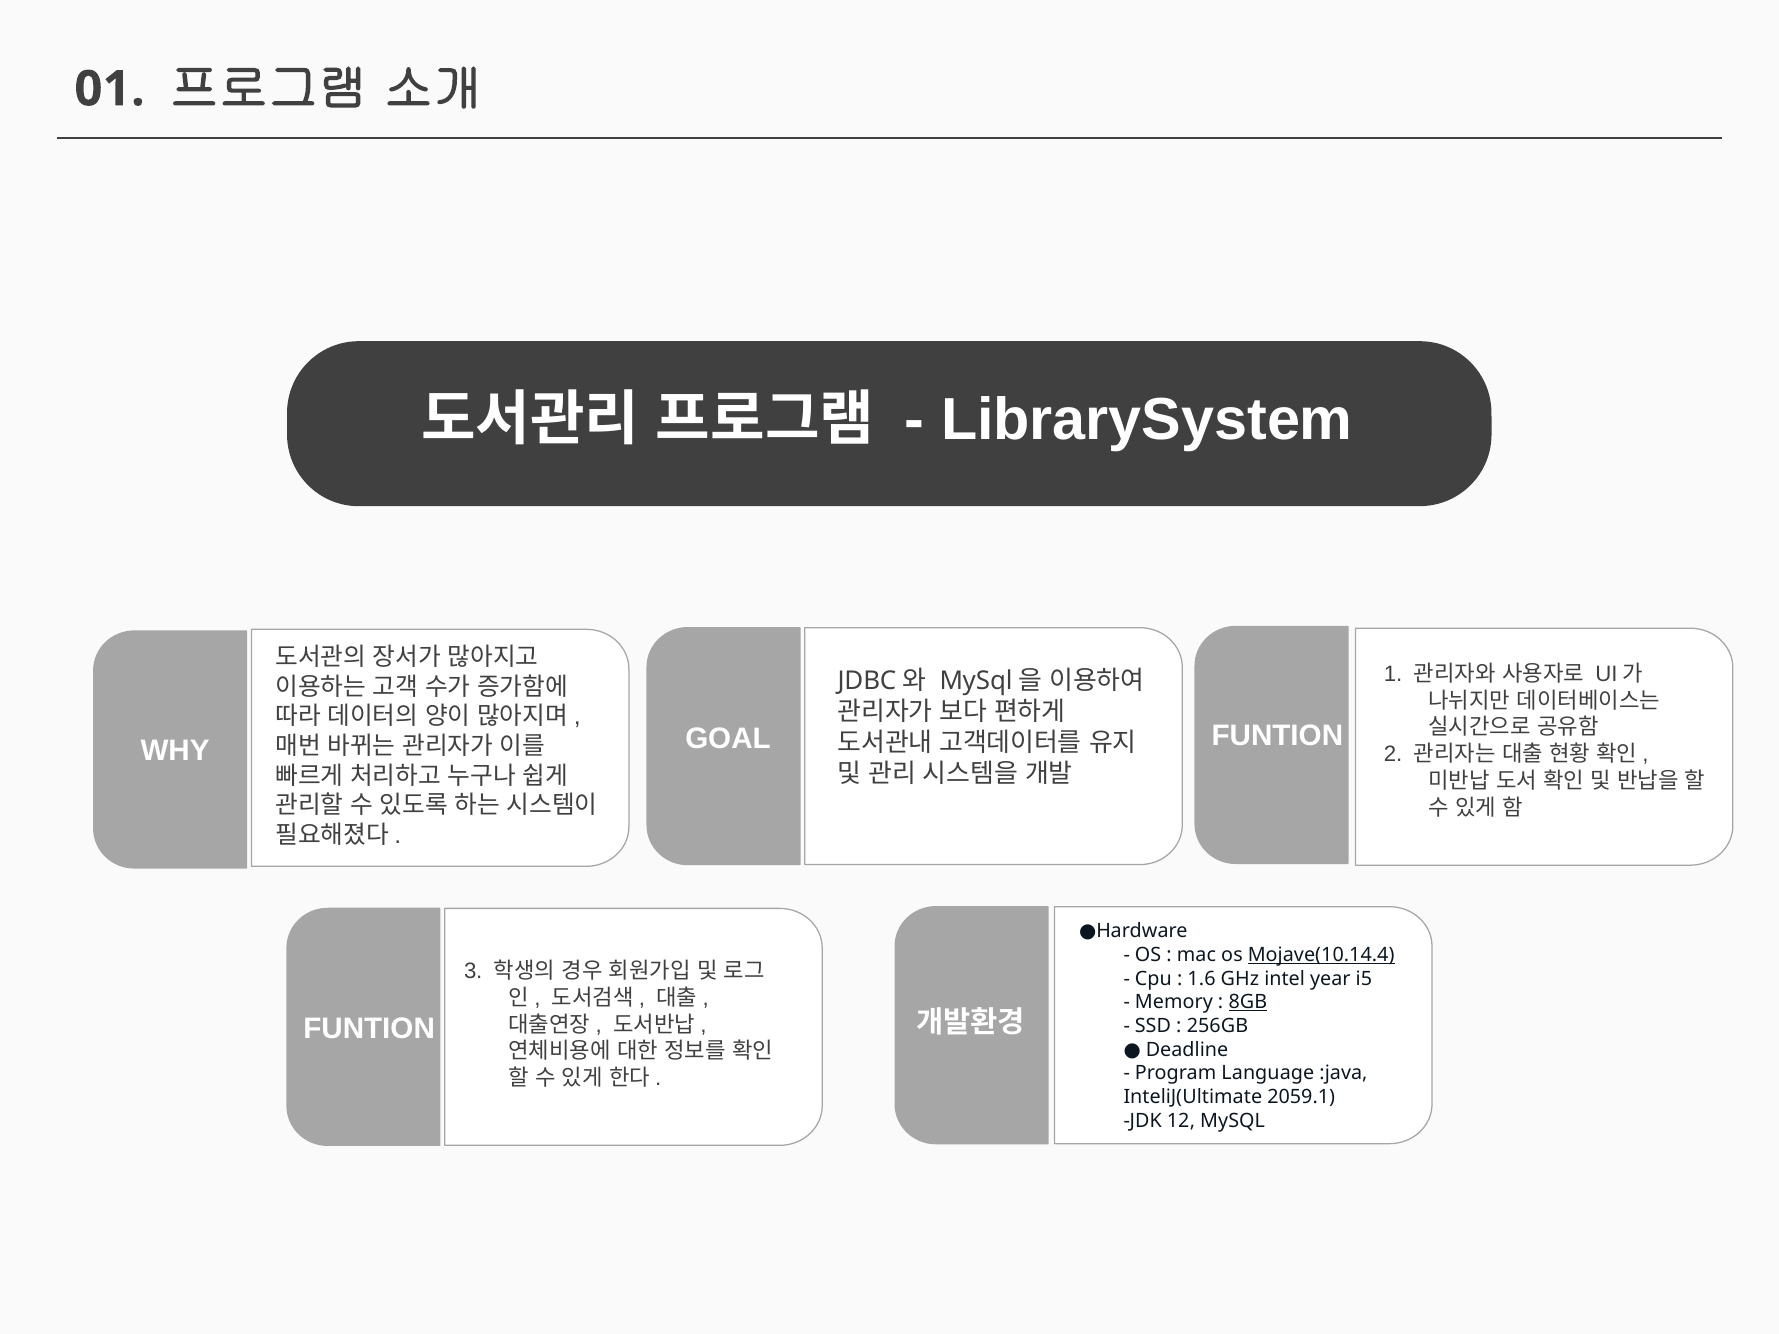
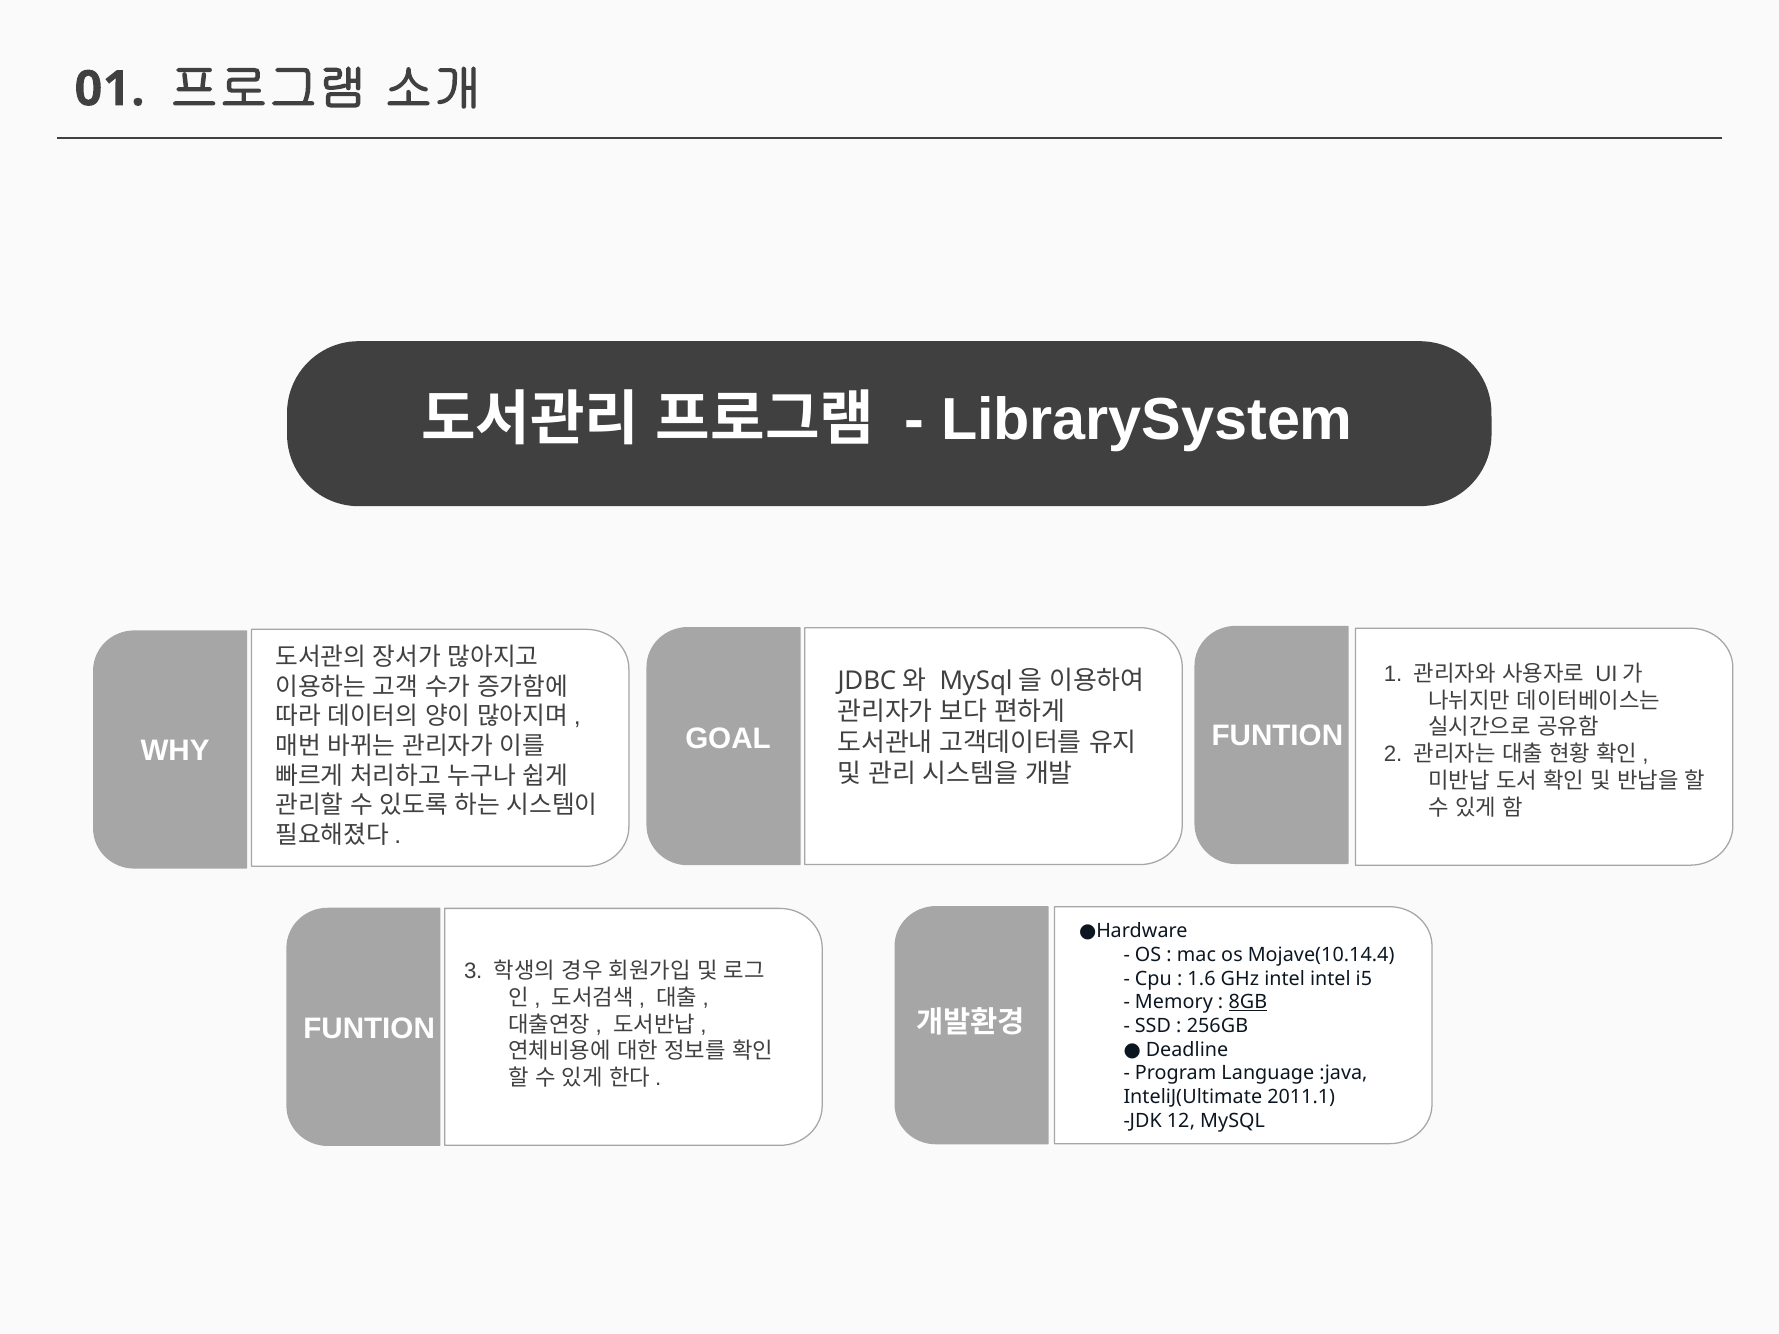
Mojave(10.14.4 underline: present -> none
intel year: year -> intel
2059.1: 2059.1 -> 2011.1
